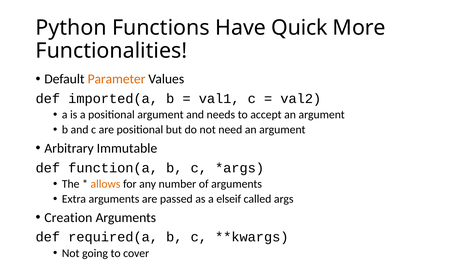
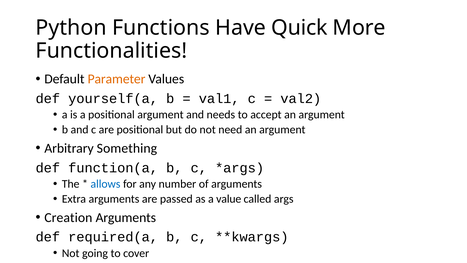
imported(a: imported(a -> yourself(a
Immutable: Immutable -> Something
allows colour: orange -> blue
elseif: elseif -> value
